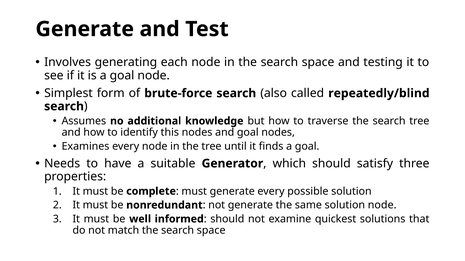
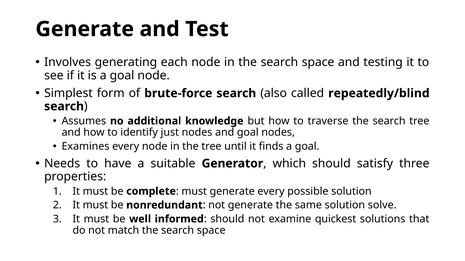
this: this -> just
solution node: node -> solve
